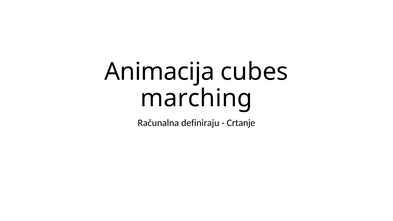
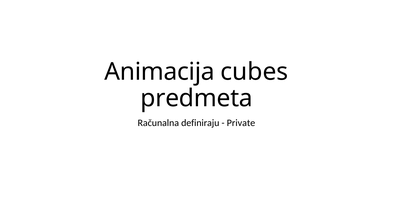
marching: marching -> predmeta
Crtanje: Crtanje -> Private
